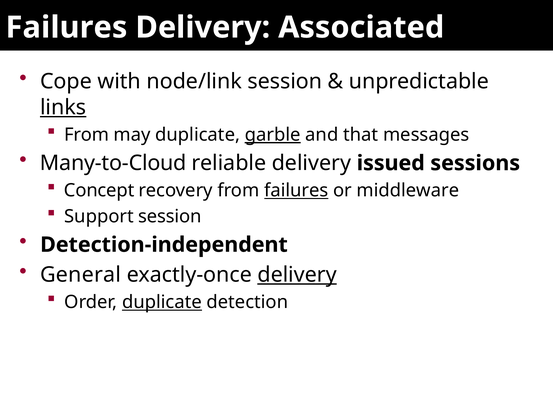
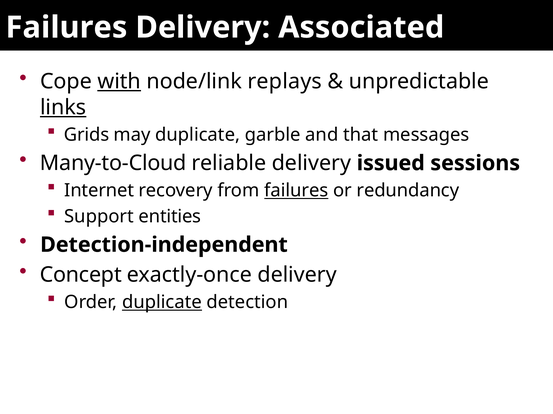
with underline: none -> present
node/link session: session -> replays
From at (87, 135): From -> Grids
garble underline: present -> none
Concept: Concept -> Internet
middleware: middleware -> redundancy
Support session: session -> entities
General: General -> Concept
delivery at (297, 275) underline: present -> none
